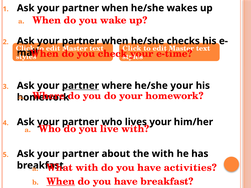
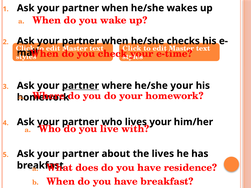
the with: with -> lives
with at (87, 168): with -> does
activities: activities -> residence
When at (61, 182) underline: present -> none
